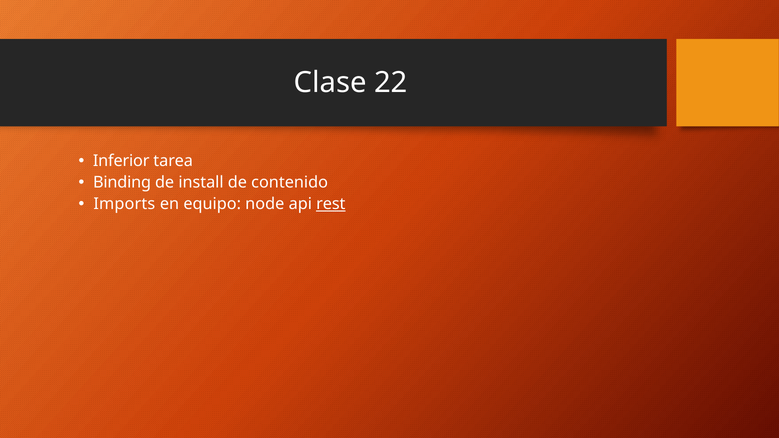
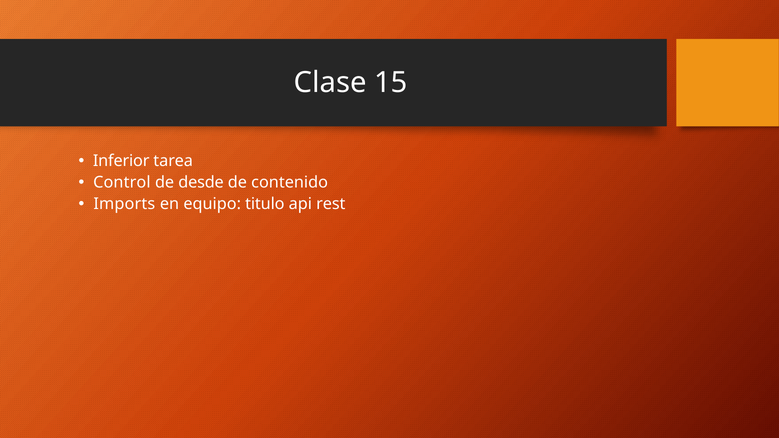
22: 22 -> 15
Binding: Binding -> Control
install: install -> desde
node: node -> titulo
rest underline: present -> none
